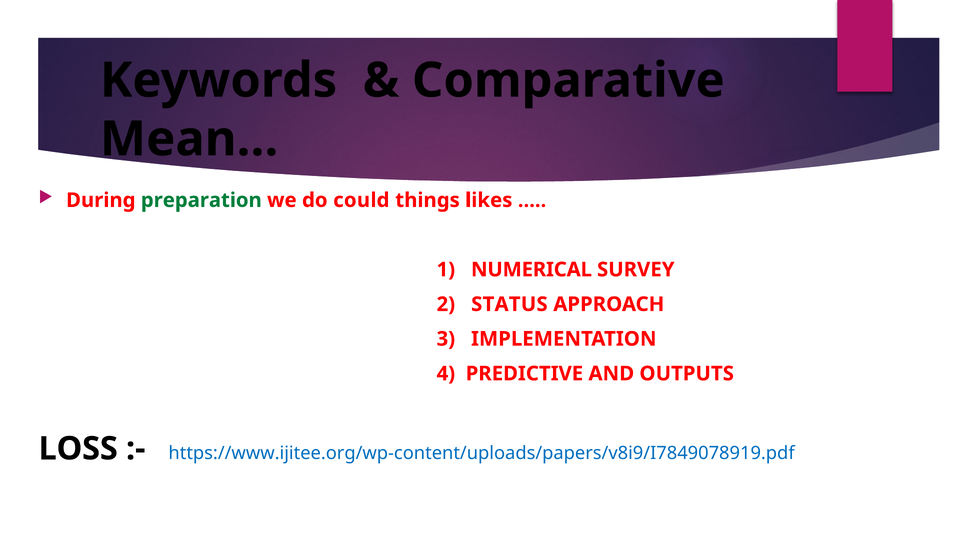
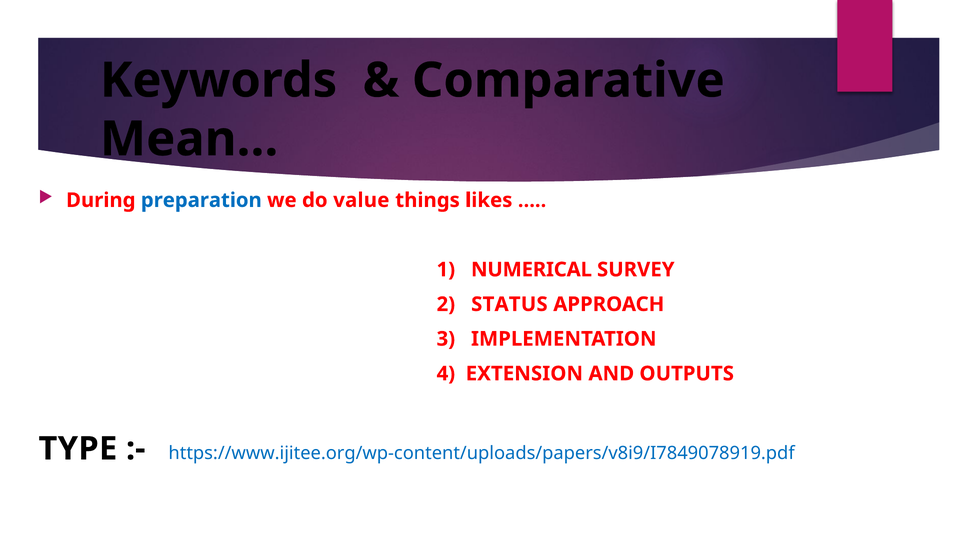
preparation colour: green -> blue
could: could -> value
PREDICTIVE: PREDICTIVE -> EXTENSION
LOSS: LOSS -> TYPE
